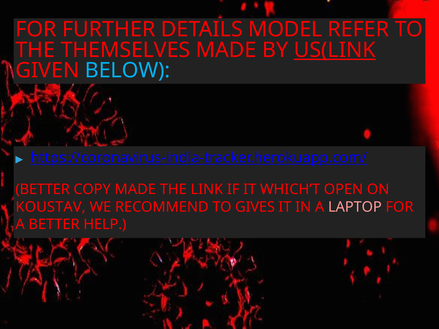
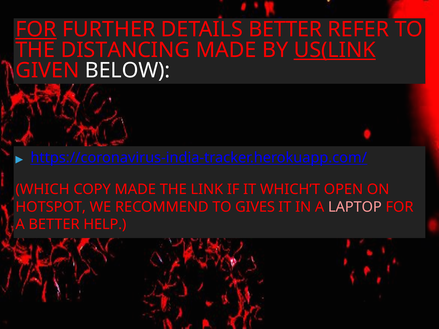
FOR at (36, 29) underline: none -> present
DETAILS MODEL: MODEL -> BETTER
THEMSELVES: THEMSELVES -> DISTANCING
BELOW colour: light blue -> white
BETTER at (43, 190): BETTER -> WHICH
KOUSTAV: KOUSTAV -> HOTSPOT
